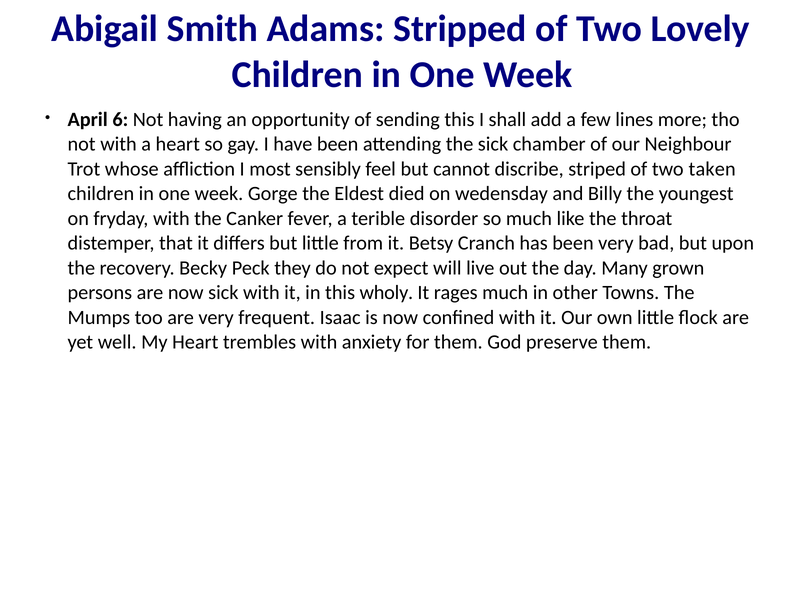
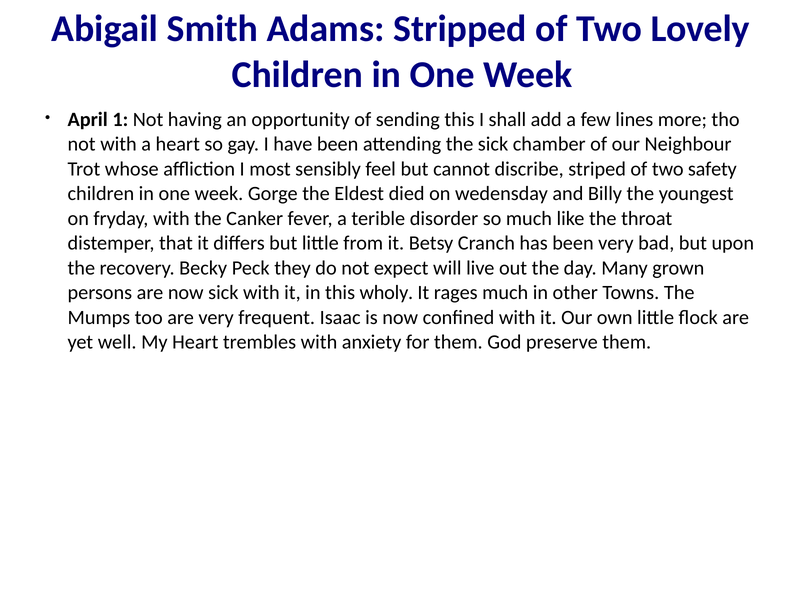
6: 6 -> 1
taken: taken -> safety
